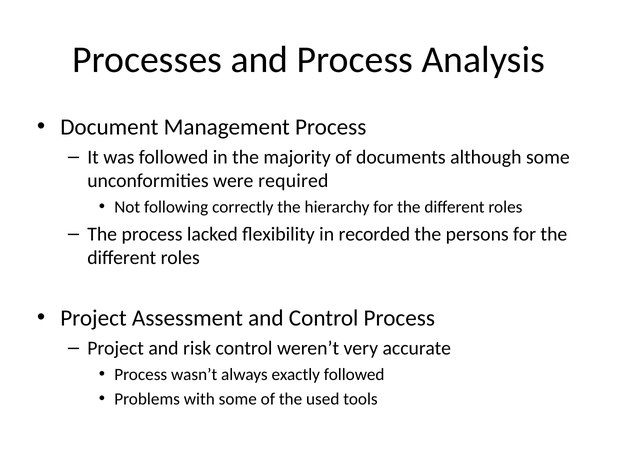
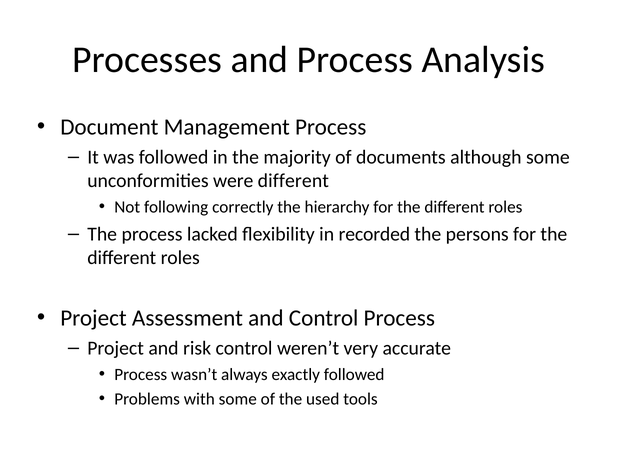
were required: required -> different
